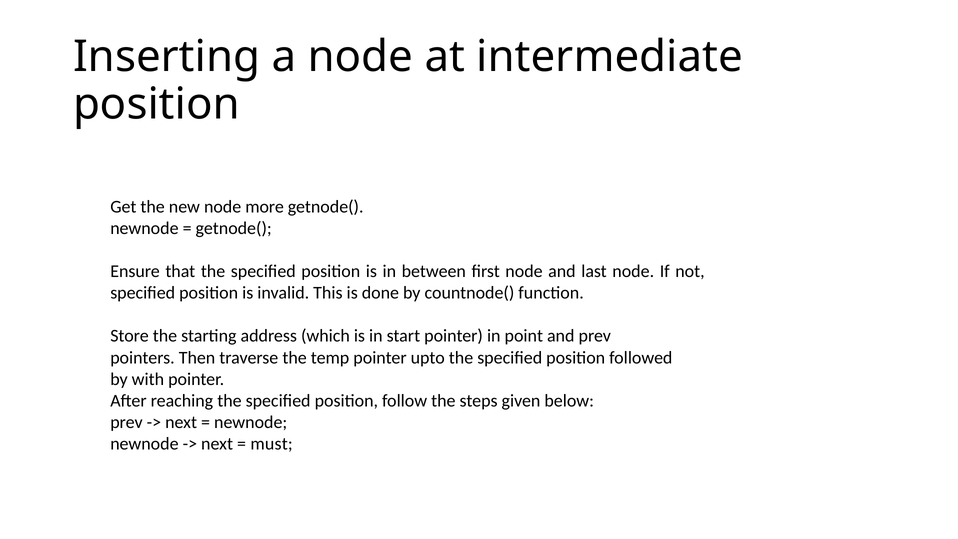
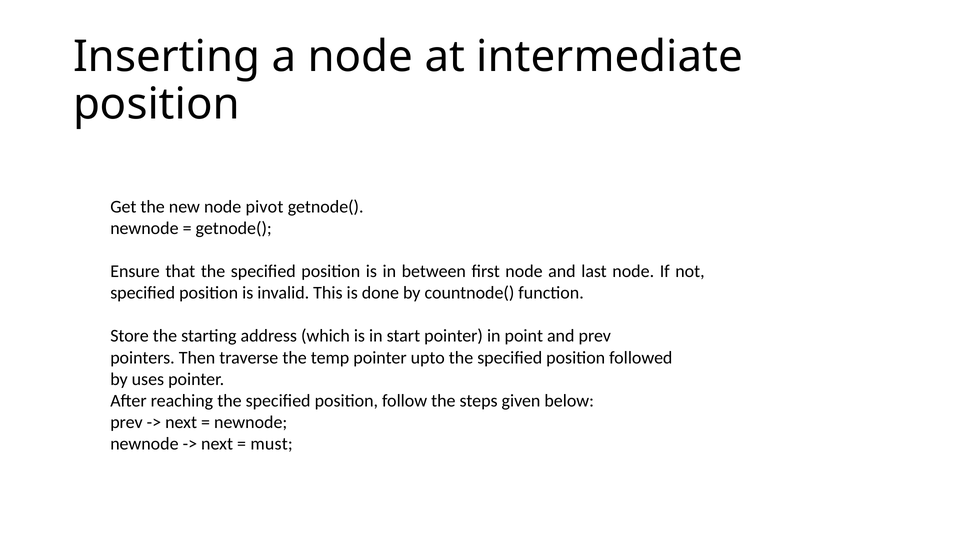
more: more -> pivot
with: with -> uses
